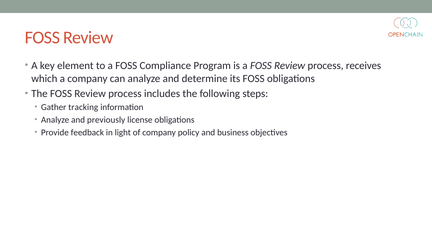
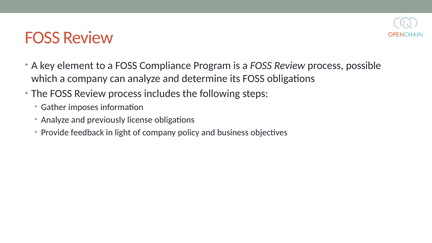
receives: receives -> possible
tracking: tracking -> imposes
